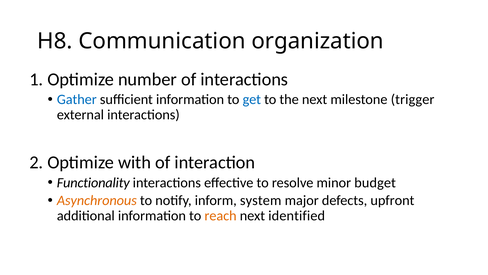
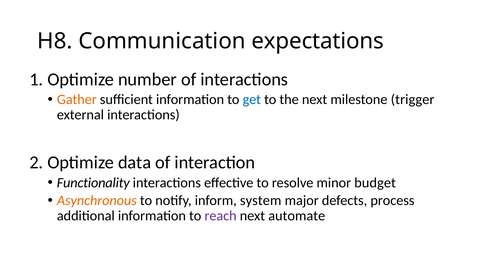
organization: organization -> expectations
Gather colour: blue -> orange
with: with -> data
upfront: upfront -> process
reach colour: orange -> purple
identified: identified -> automate
